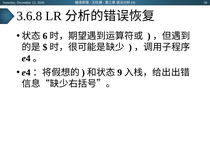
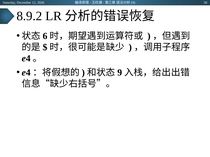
3.6.8: 3.6.8 -> 8.9.2
